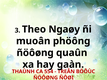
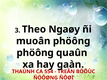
ñöôøng at (35, 53): ñöôøng -> phöông
